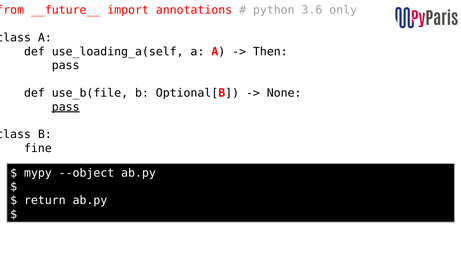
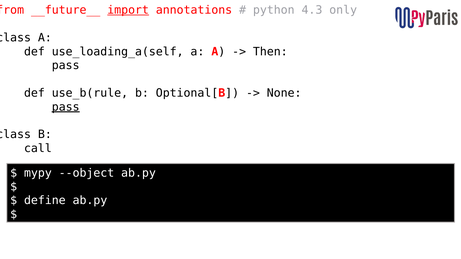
import underline: none -> present
3.6: 3.6 -> 4.3
use_b(file: use_b(file -> use_b(rule
fine: fine -> call
return: return -> define
